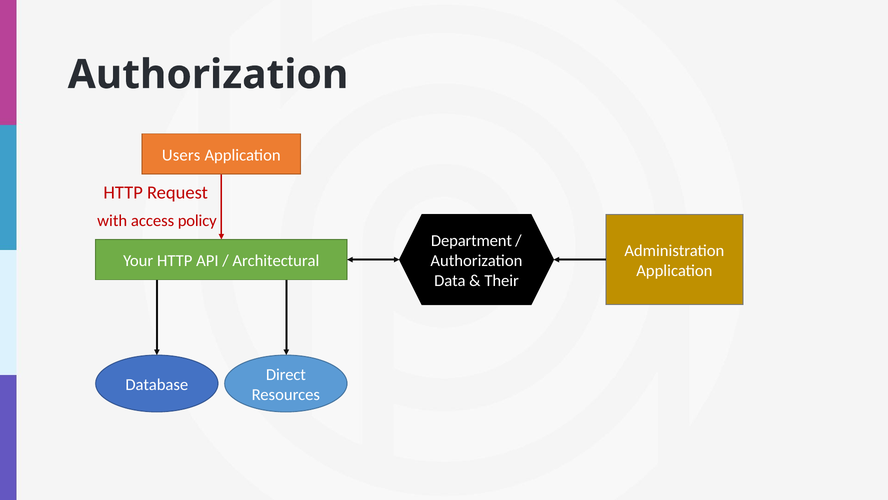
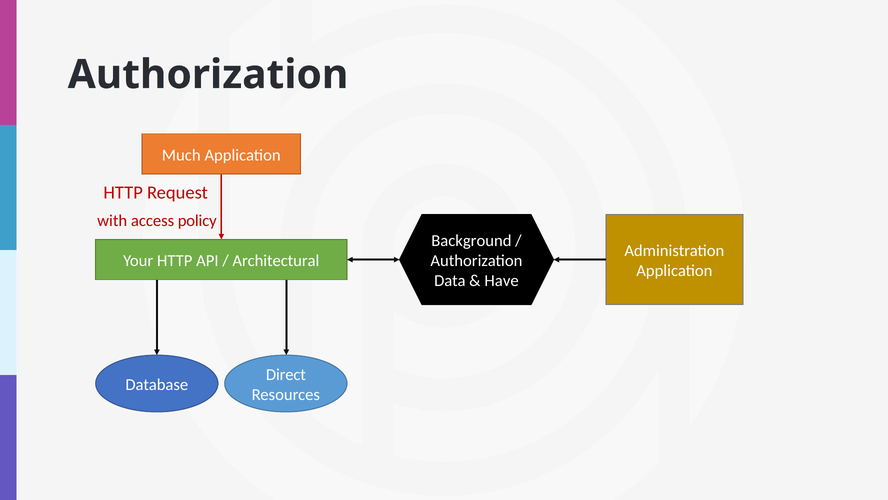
Users: Users -> Much
Department: Department -> Background
Their: Their -> Have
